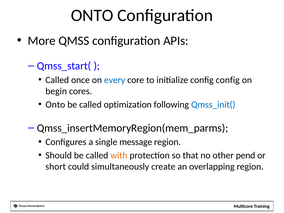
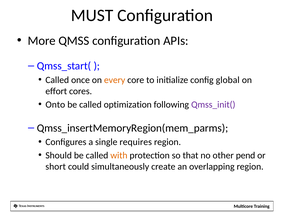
ONTO at (92, 15): ONTO -> MUST
every colour: blue -> orange
config config: config -> global
begin: begin -> effort
Qmss_init( colour: blue -> purple
message: message -> requires
